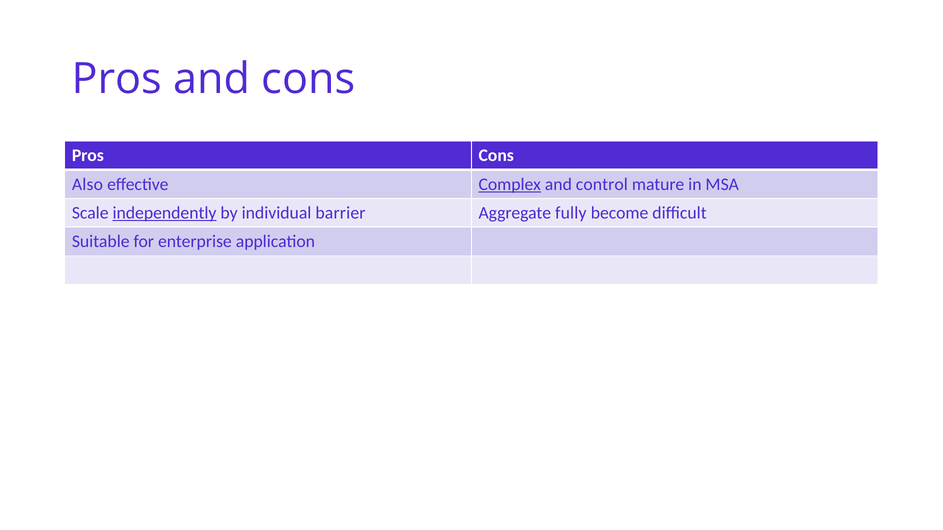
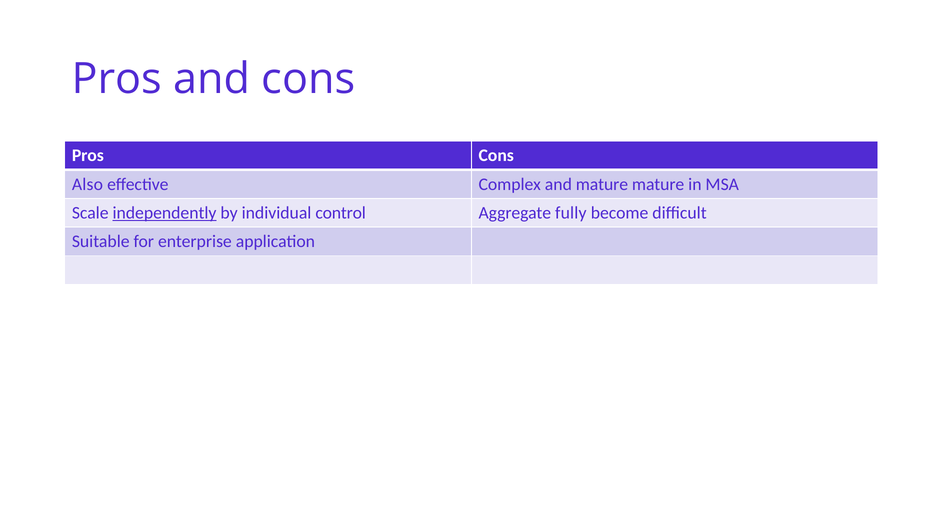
Complex underline: present -> none
and control: control -> mature
barrier: barrier -> control
